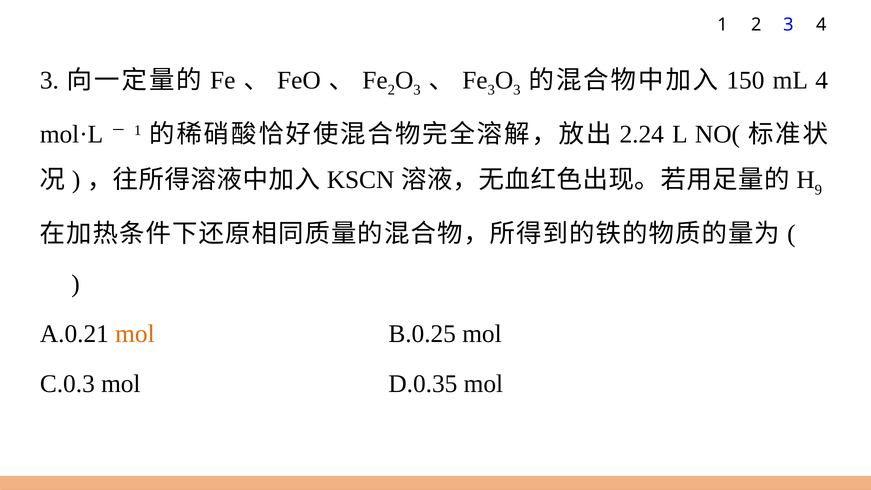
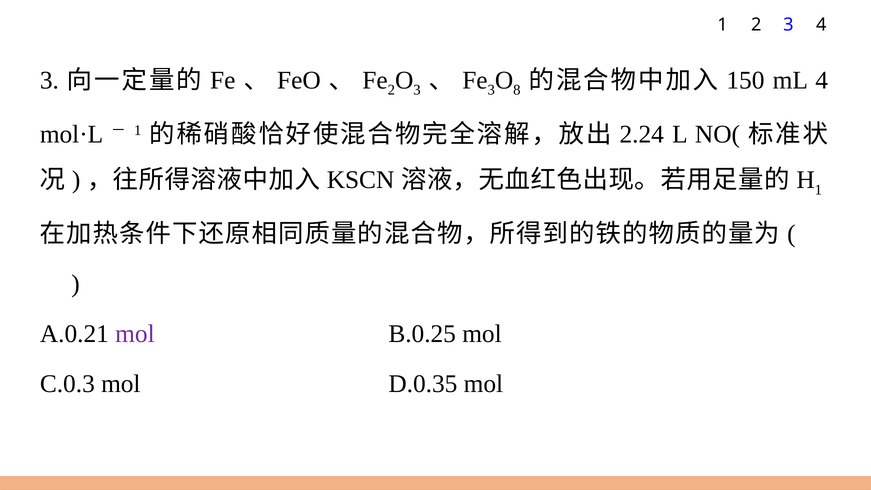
3 at (517, 90): 3 -> 8
9 at (818, 190): 9 -> 1
mol at (135, 334) colour: orange -> purple
